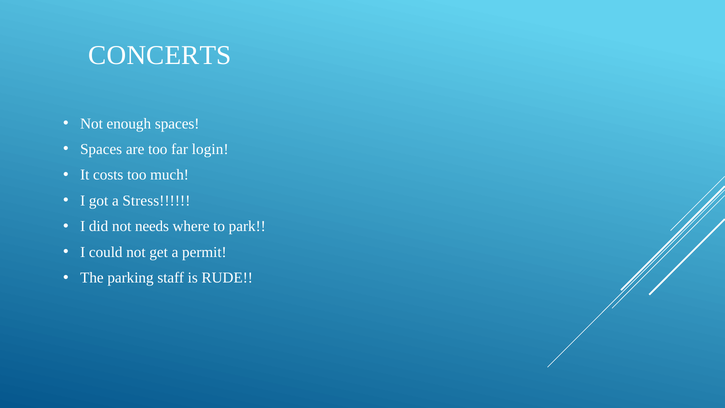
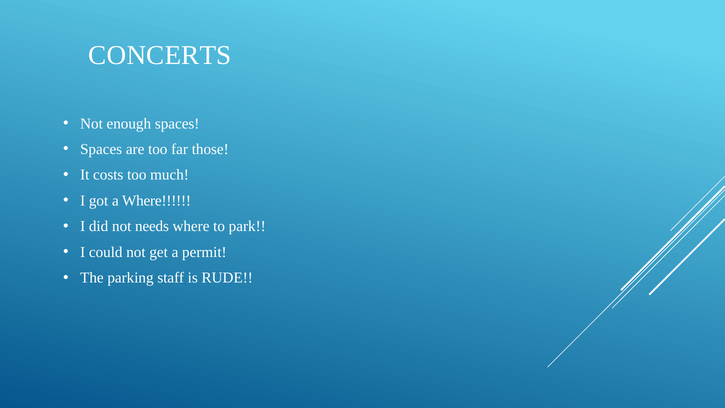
login: login -> those
a Stress: Stress -> Where
